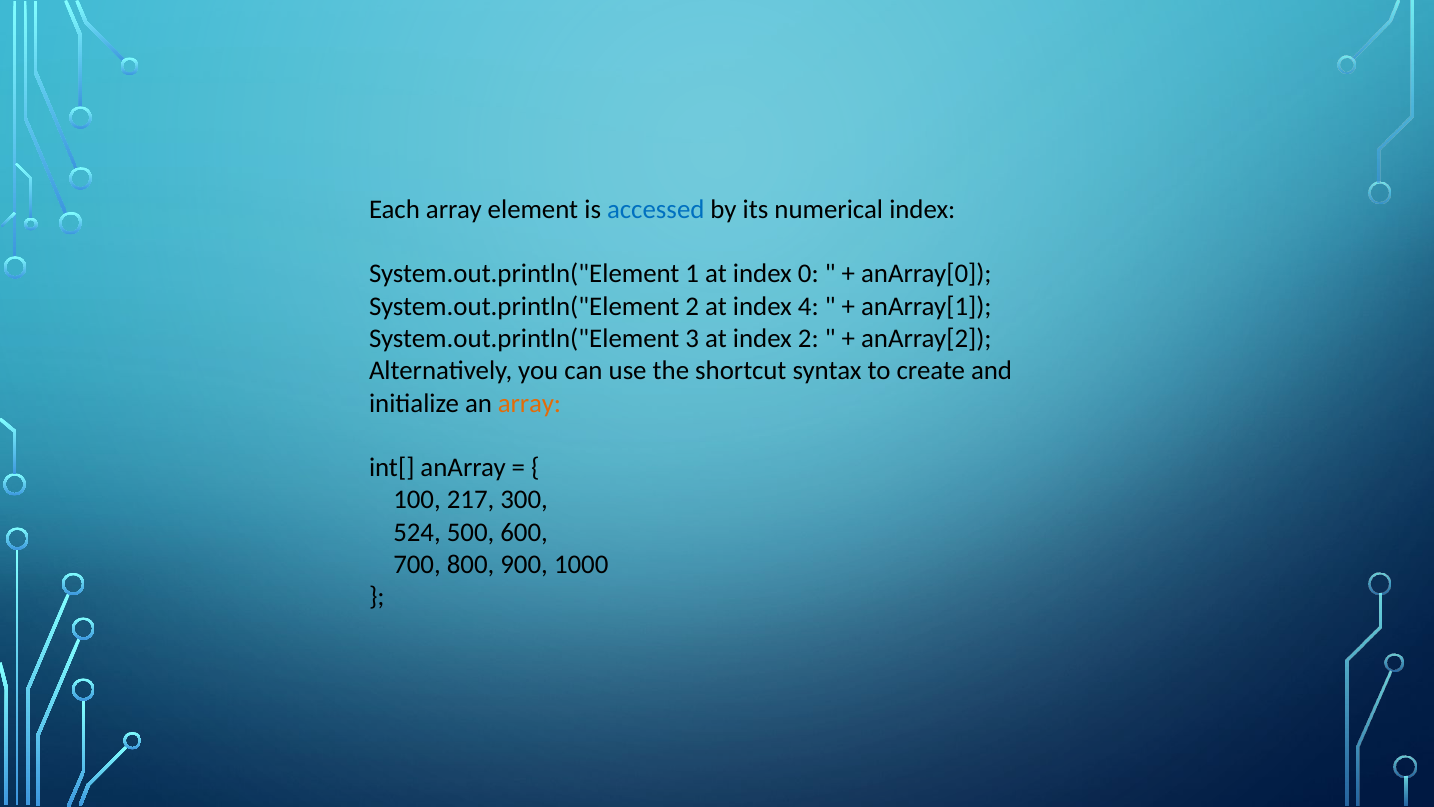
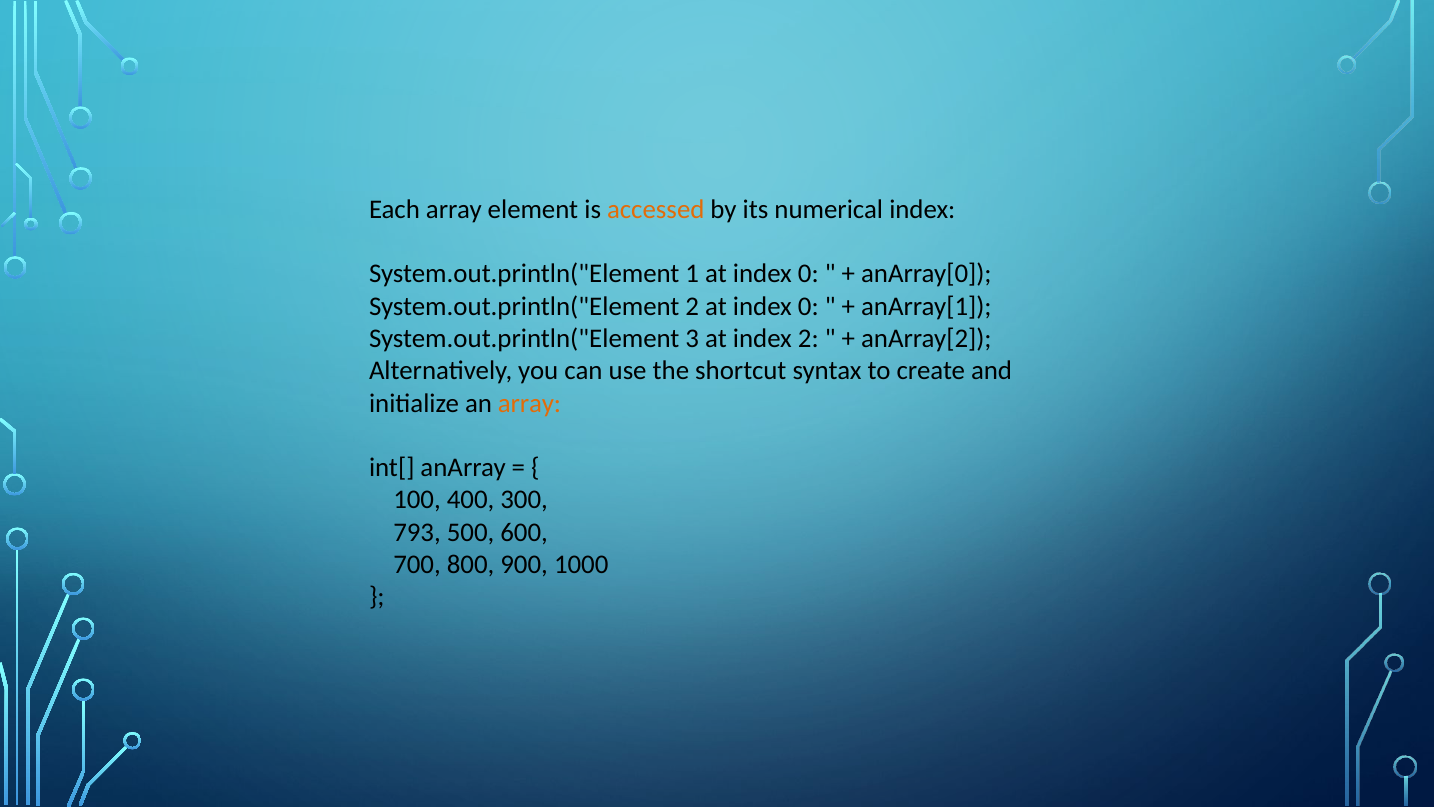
accessed colour: blue -> orange
2 at index 4: 4 -> 0
217: 217 -> 400
524: 524 -> 793
